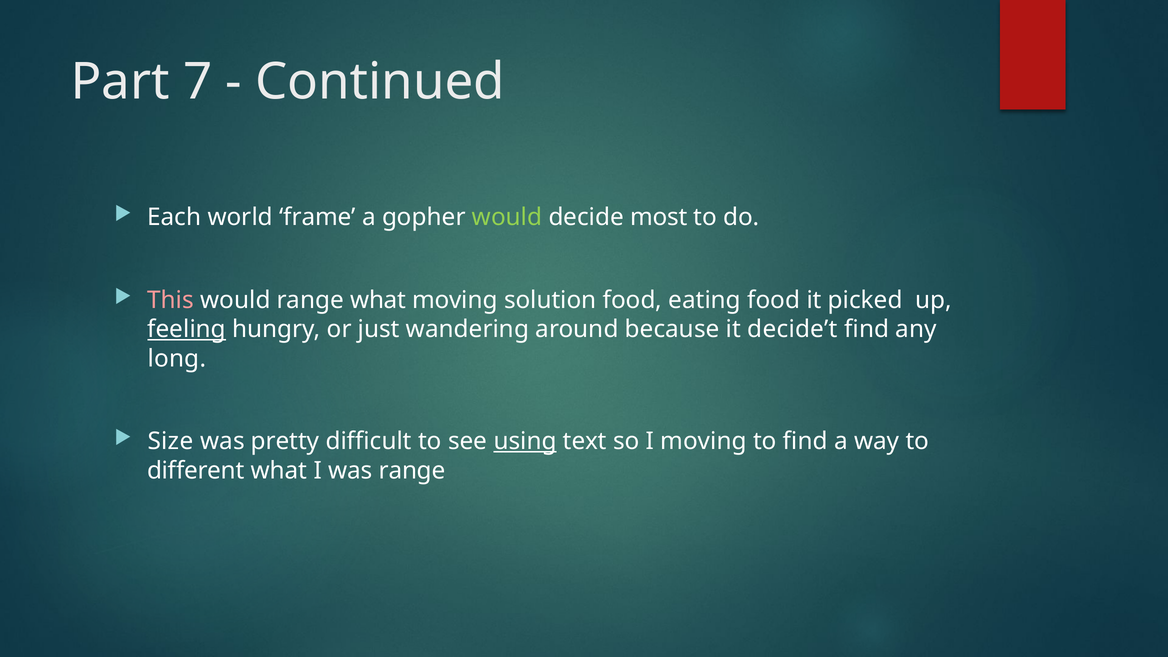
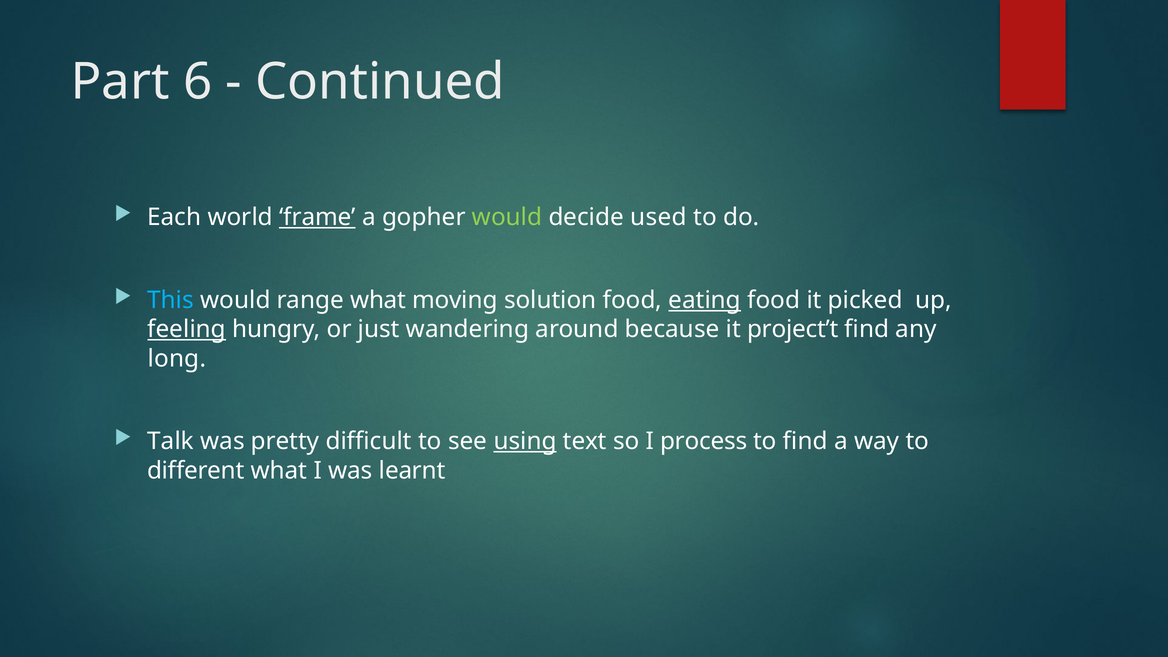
7: 7 -> 6
frame underline: none -> present
most: most -> used
This colour: pink -> light blue
eating underline: none -> present
decide’t: decide’t -> project’t
Size: Size -> Talk
I moving: moving -> process
was range: range -> learnt
